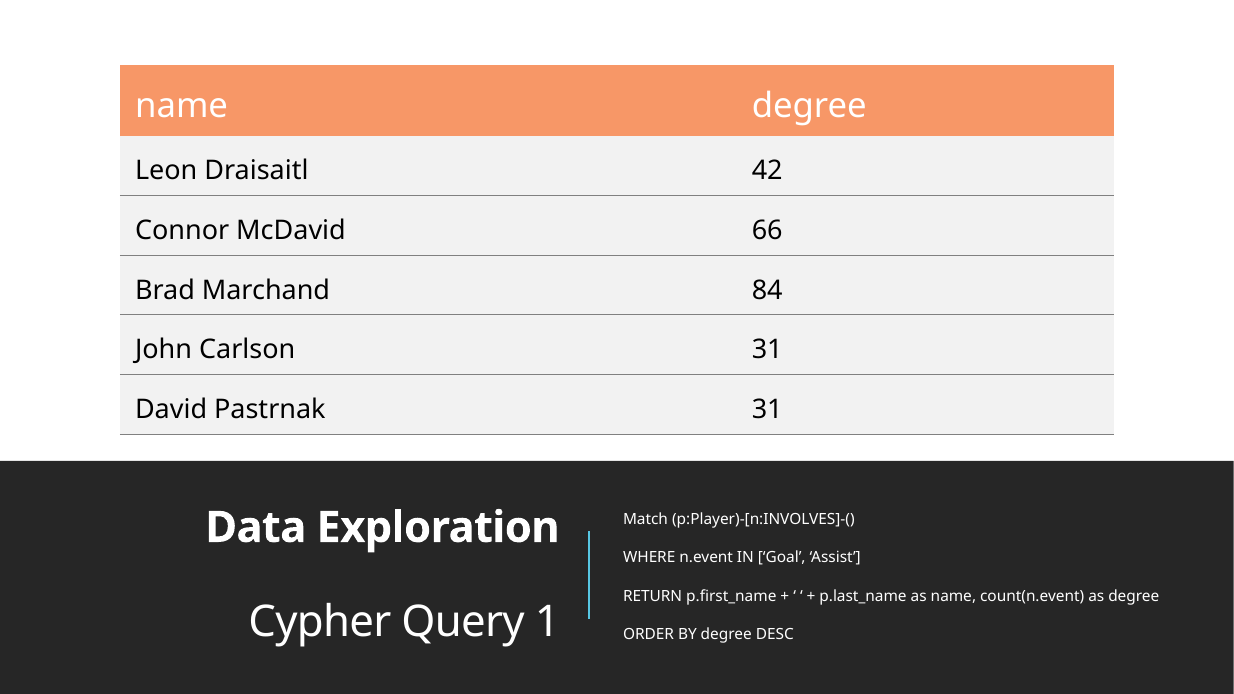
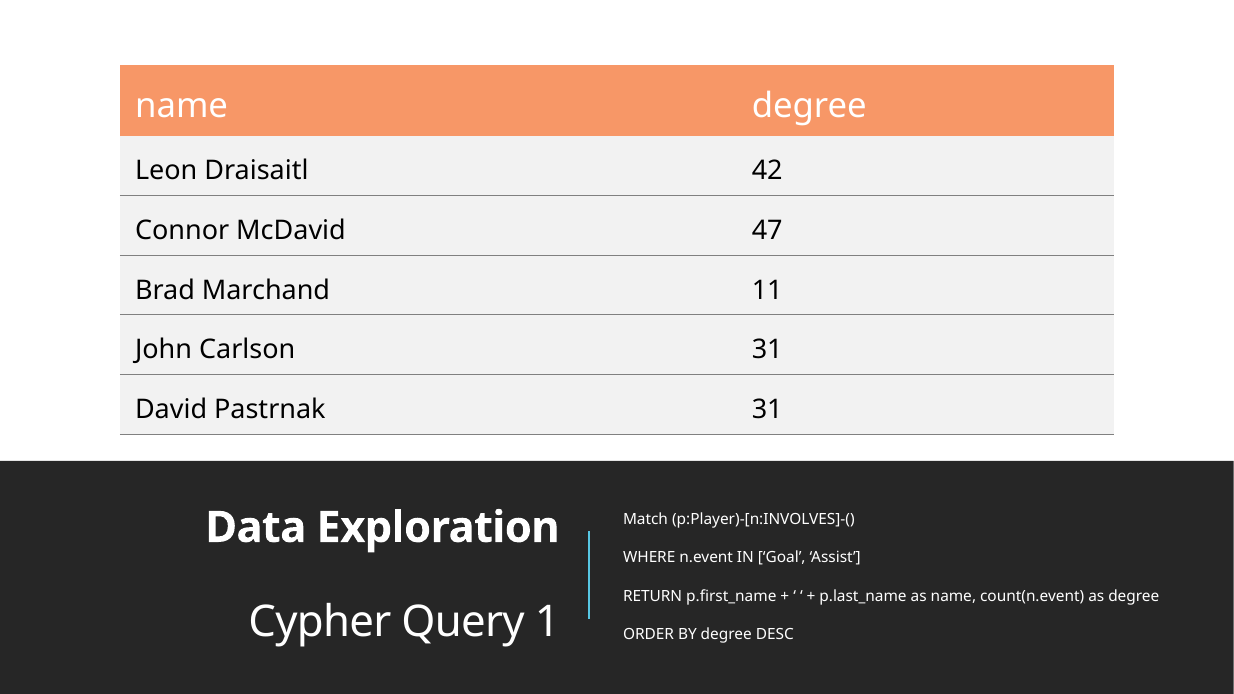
66: 66 -> 47
84: 84 -> 11
